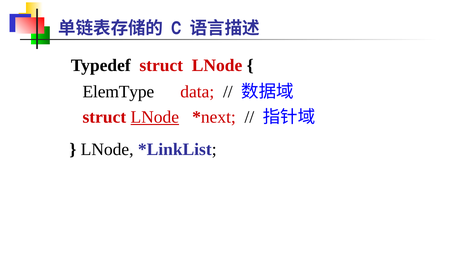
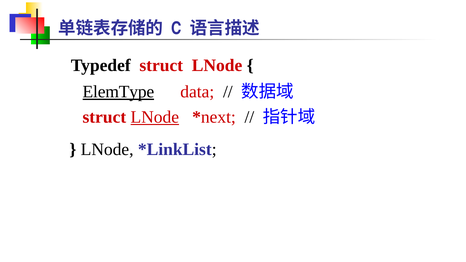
ElemType underline: none -> present
